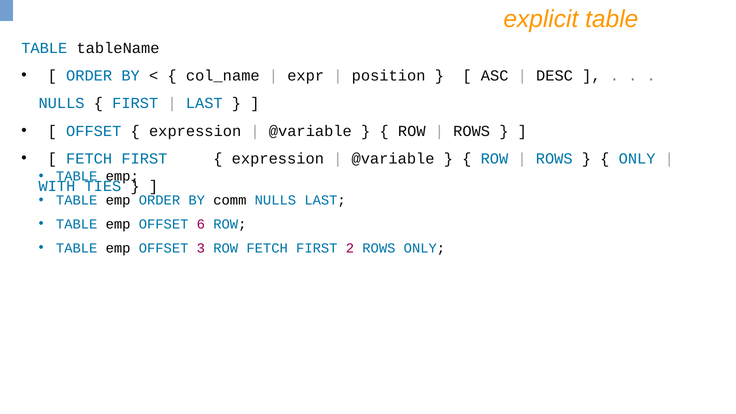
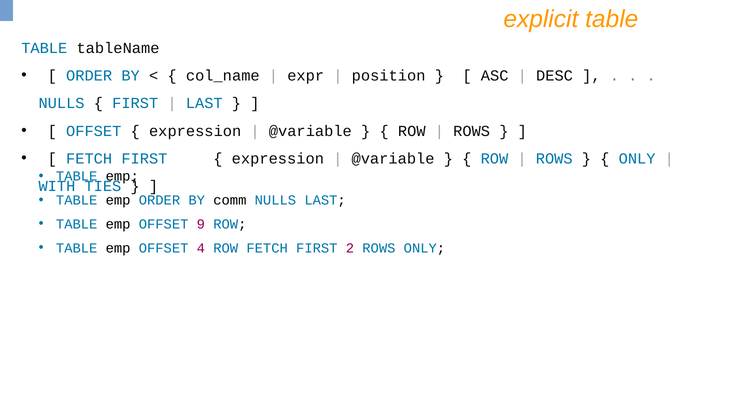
6: 6 -> 9
3: 3 -> 4
